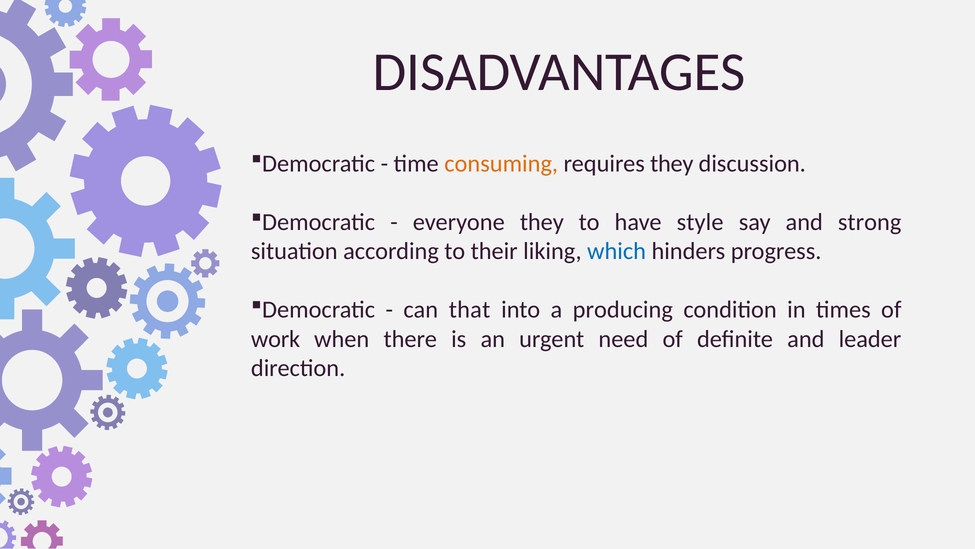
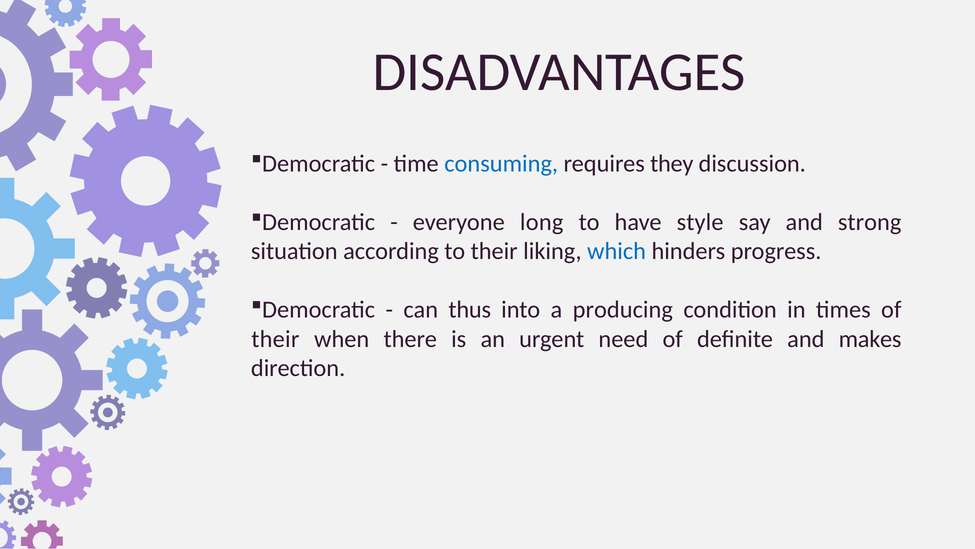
consuming colour: orange -> blue
everyone they: they -> long
that: that -> thus
work at (276, 339): work -> their
leader: leader -> makes
